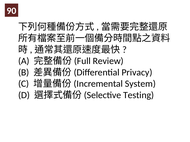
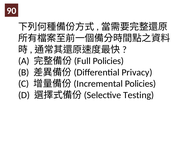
Review at (108, 61): Review -> Policies
System at (140, 84): System -> Policies
